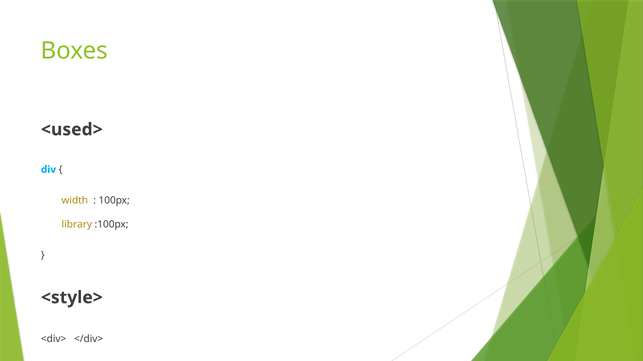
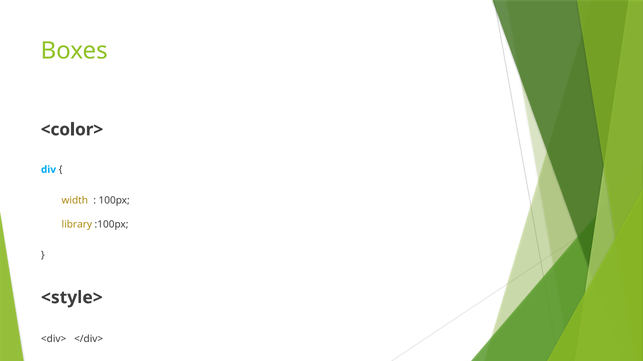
<used>: <used> -> <color>
